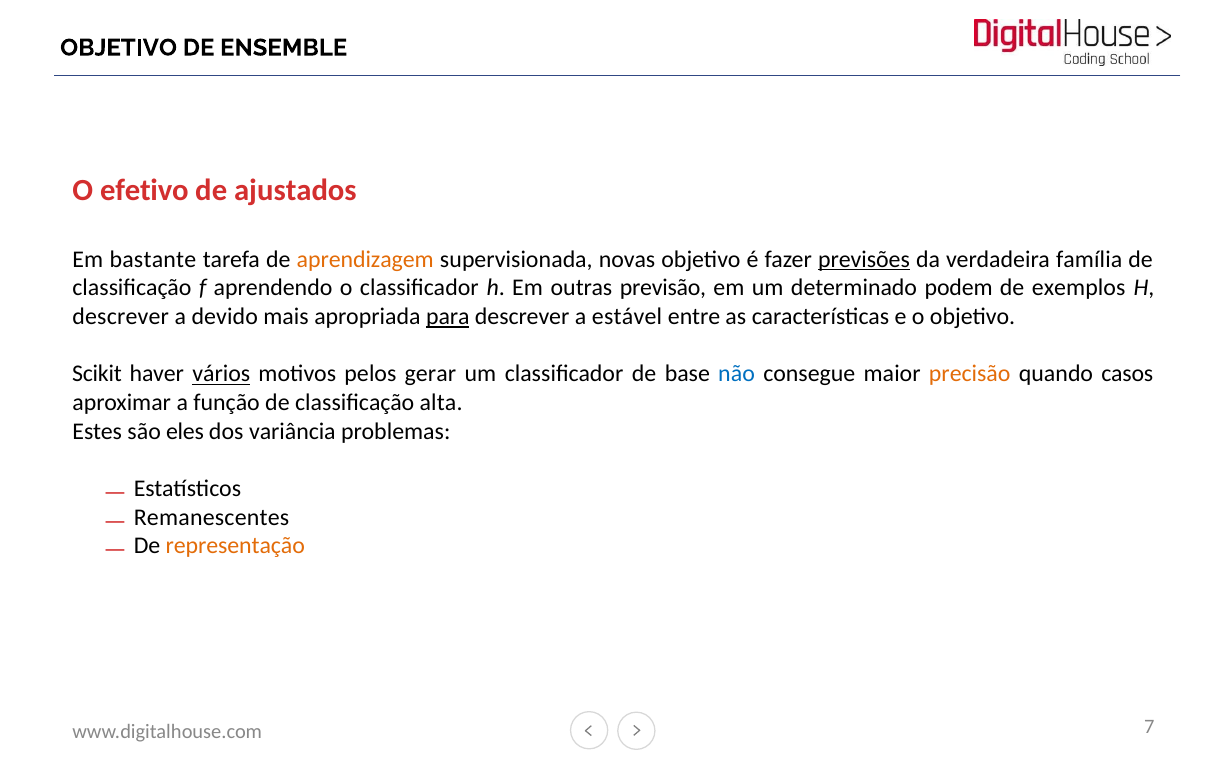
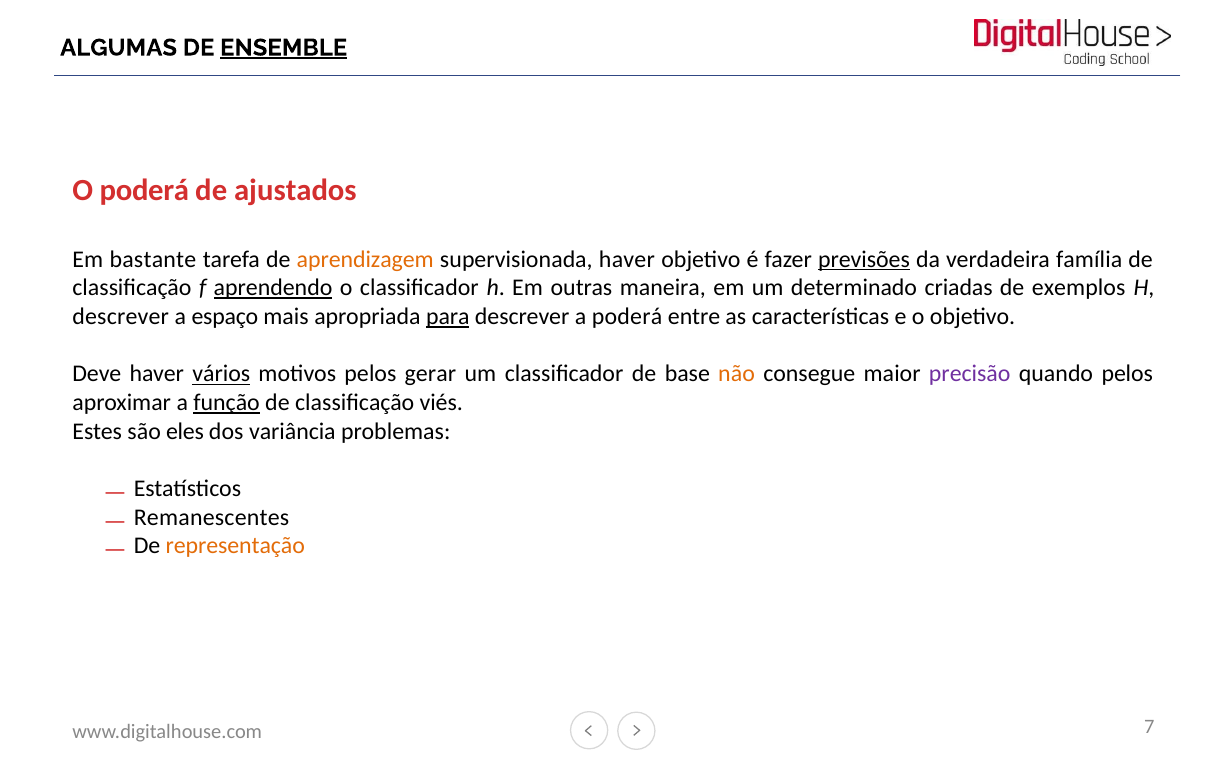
OBJETIVO at (119, 48): OBJETIVO -> ALGUMAS
ENSEMBLE underline: none -> present
O efetivo: efetivo -> poderá
supervisionada novas: novas -> haver
aprendendo underline: none -> present
previsão: previsão -> maneira
podem: podem -> criadas
devido: devido -> espaço
a estável: estável -> poderá
Scikit: Scikit -> Deve
não colour: blue -> orange
precisão colour: orange -> purple
quando casos: casos -> pelos
função underline: none -> present
alta: alta -> viés
